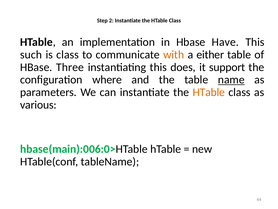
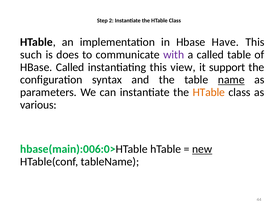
is class: class -> does
with colour: orange -> purple
a either: either -> called
HBase Three: Three -> Called
does: does -> view
where: where -> syntax
new underline: none -> present
